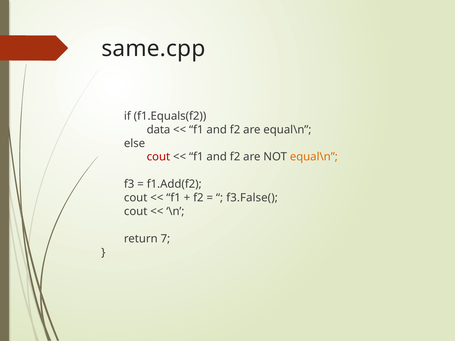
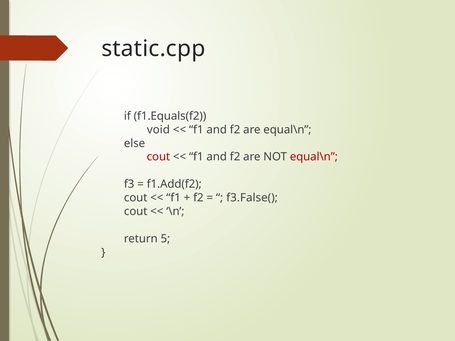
same.cpp: same.cpp -> static.cpp
data: data -> void
equal\n at (314, 157) colour: orange -> red
7: 7 -> 5
